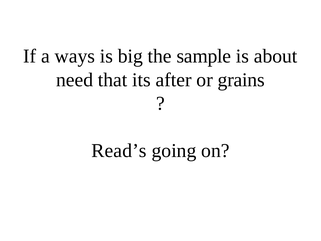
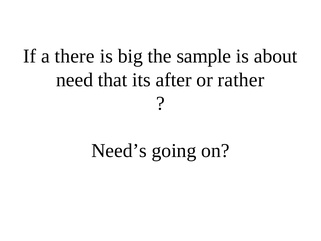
ways: ways -> there
grains: grains -> rather
Read’s: Read’s -> Need’s
